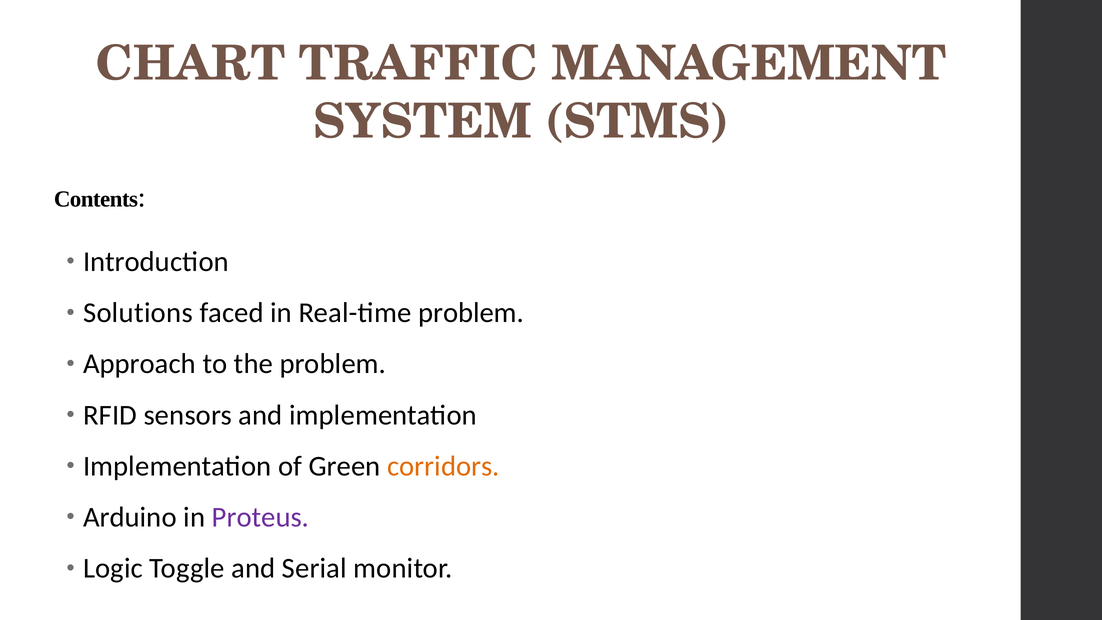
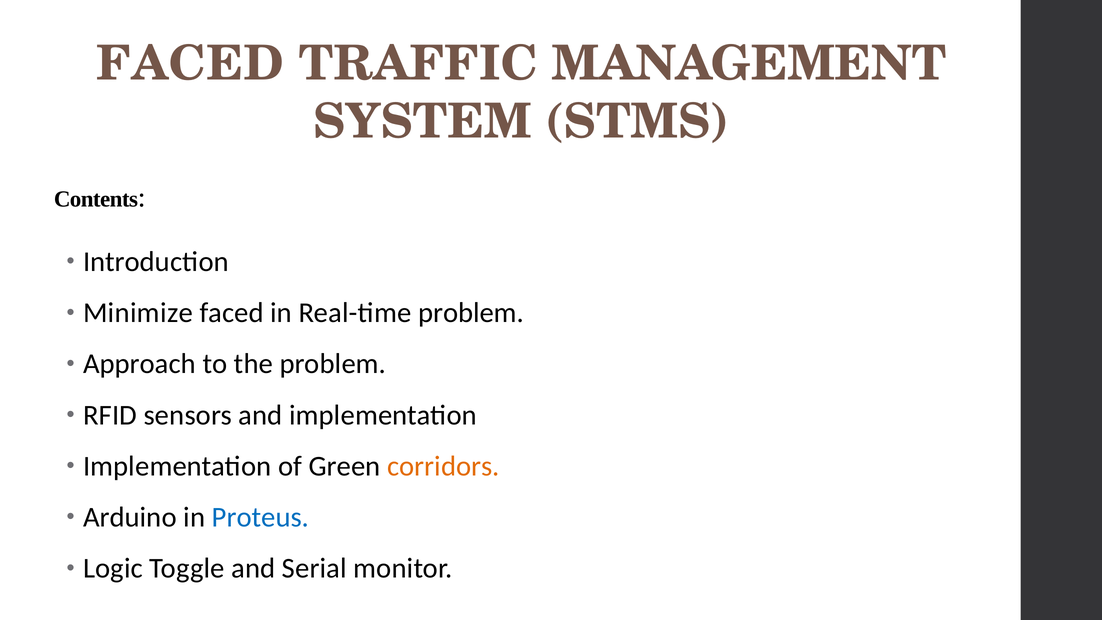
CHART at (191, 64): CHART -> FACED
Solutions: Solutions -> Minimize
Proteus colour: purple -> blue
